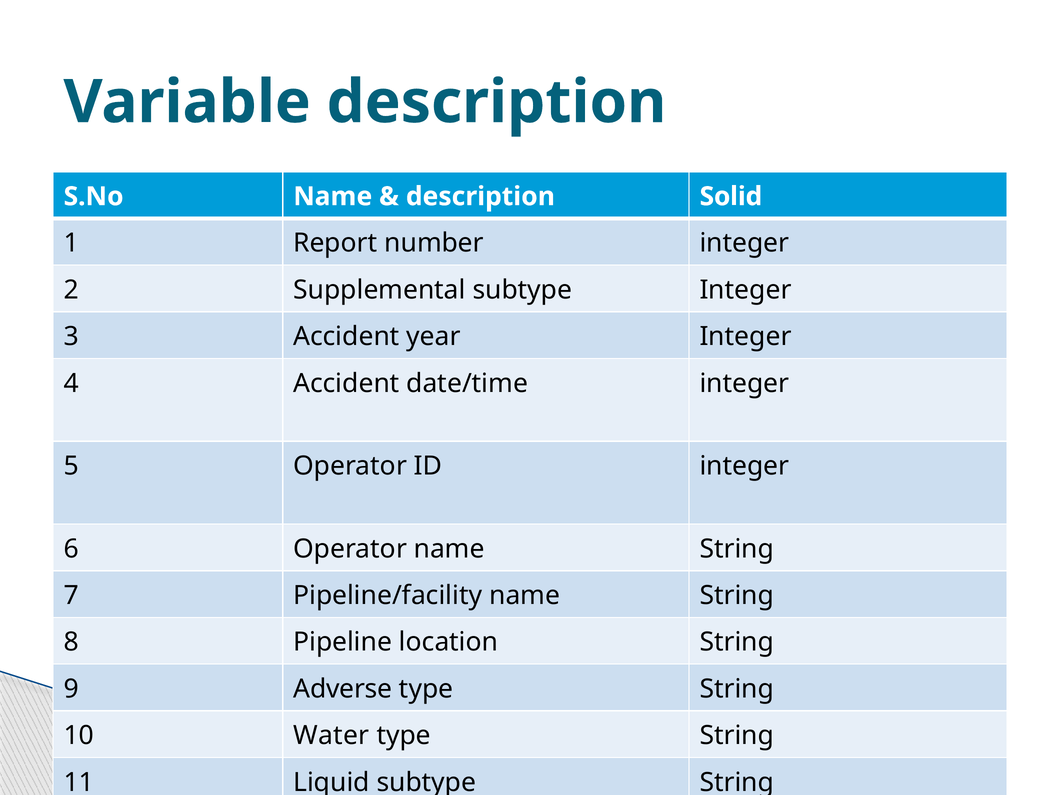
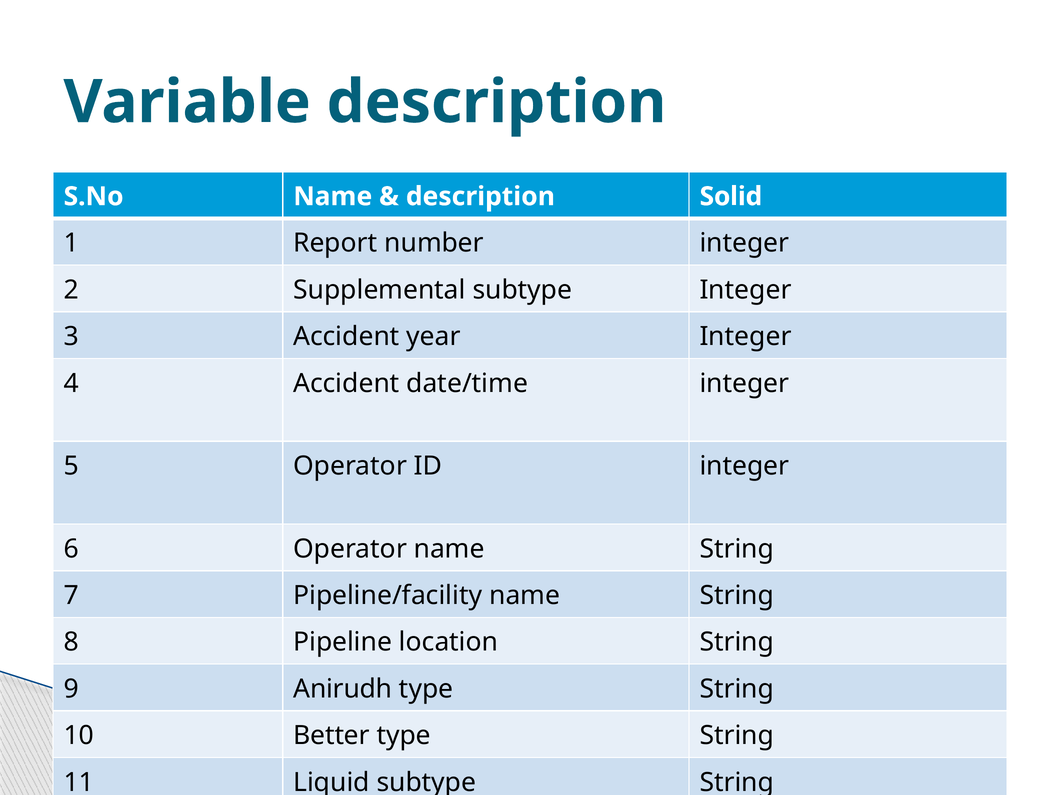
Adverse: Adverse -> Anirudh
Water: Water -> Better
